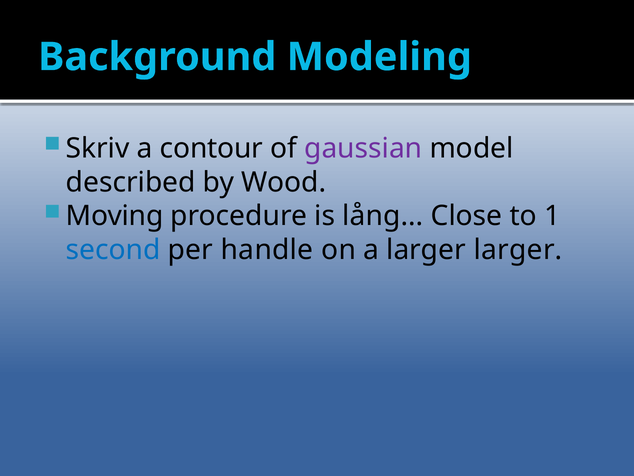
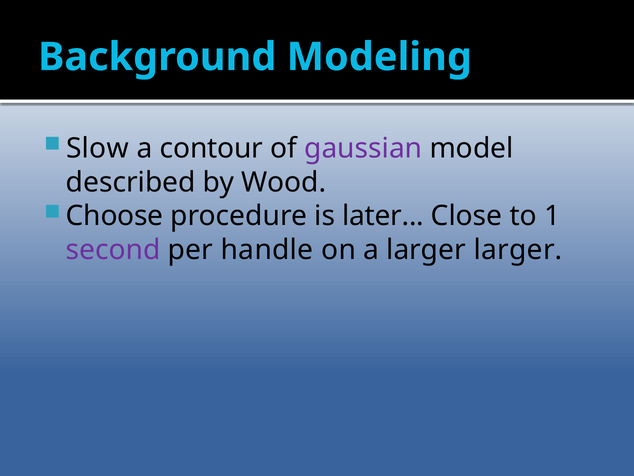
Skriv: Skriv -> Slow
Moving: Moving -> Choose
lång: lång -> later
second colour: blue -> purple
